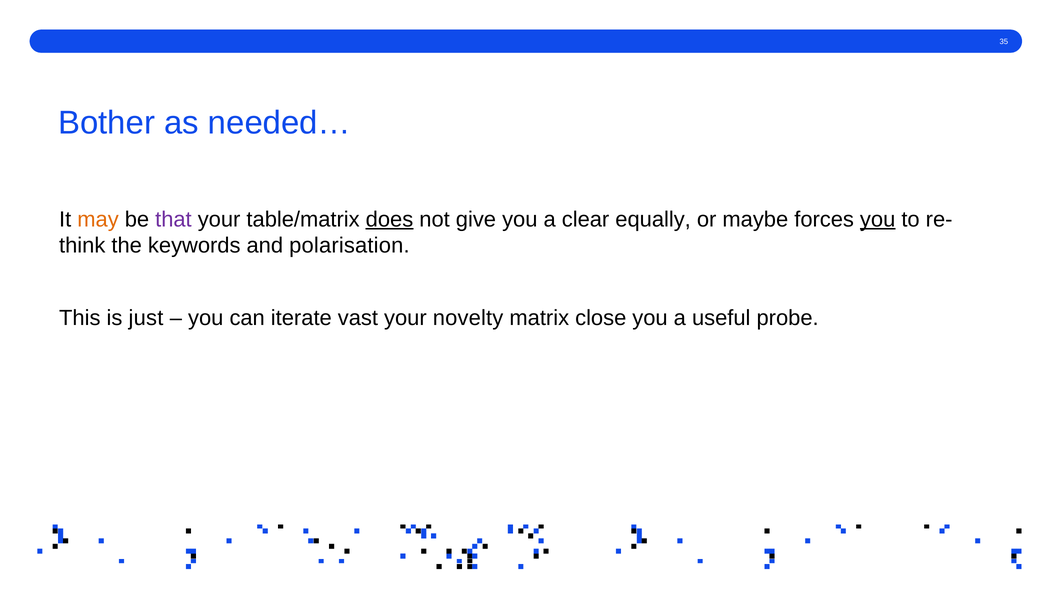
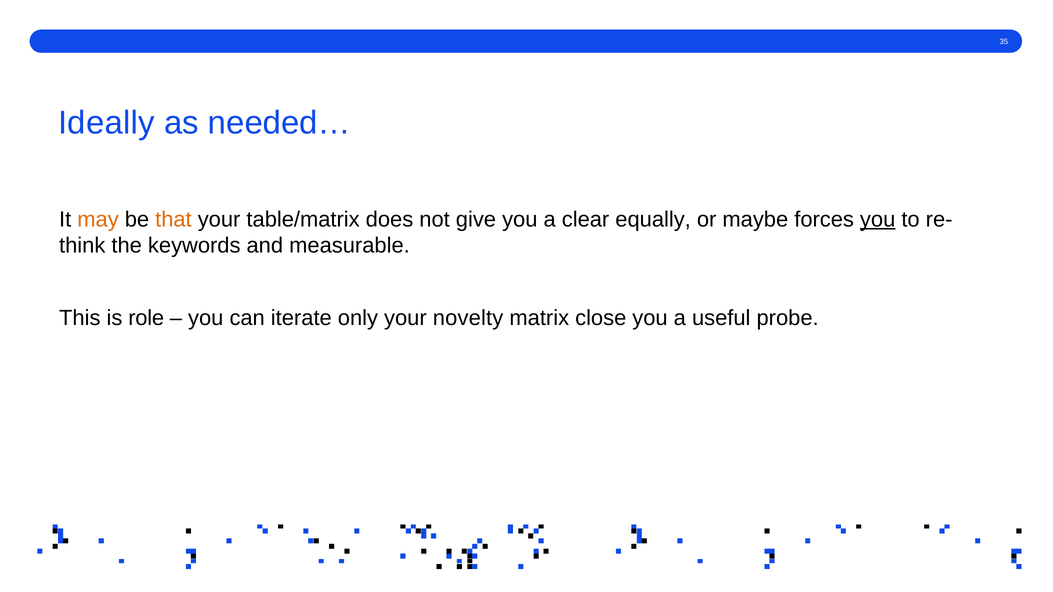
Bother: Bother -> Ideally
that colour: purple -> orange
does underline: present -> none
polarisation: polarisation -> measurable
just: just -> role
vast: vast -> only
